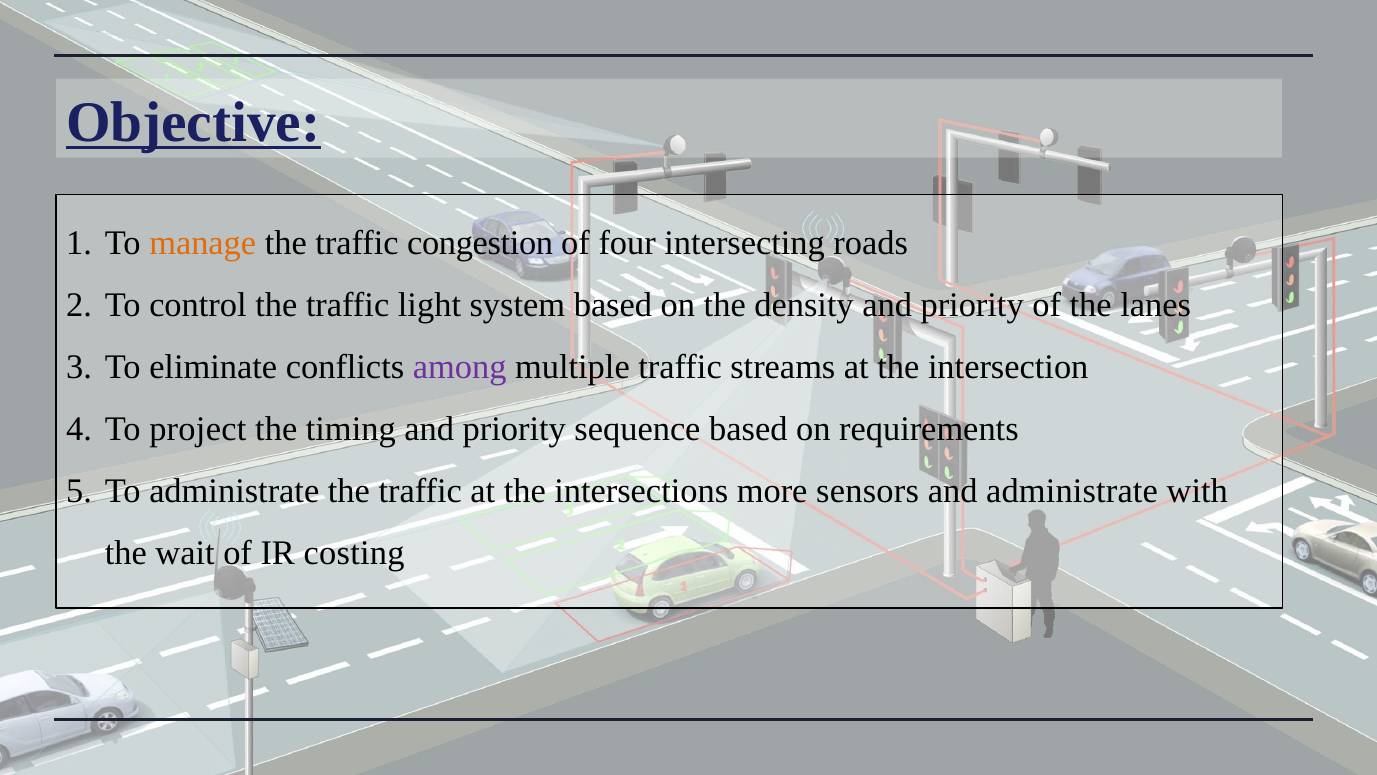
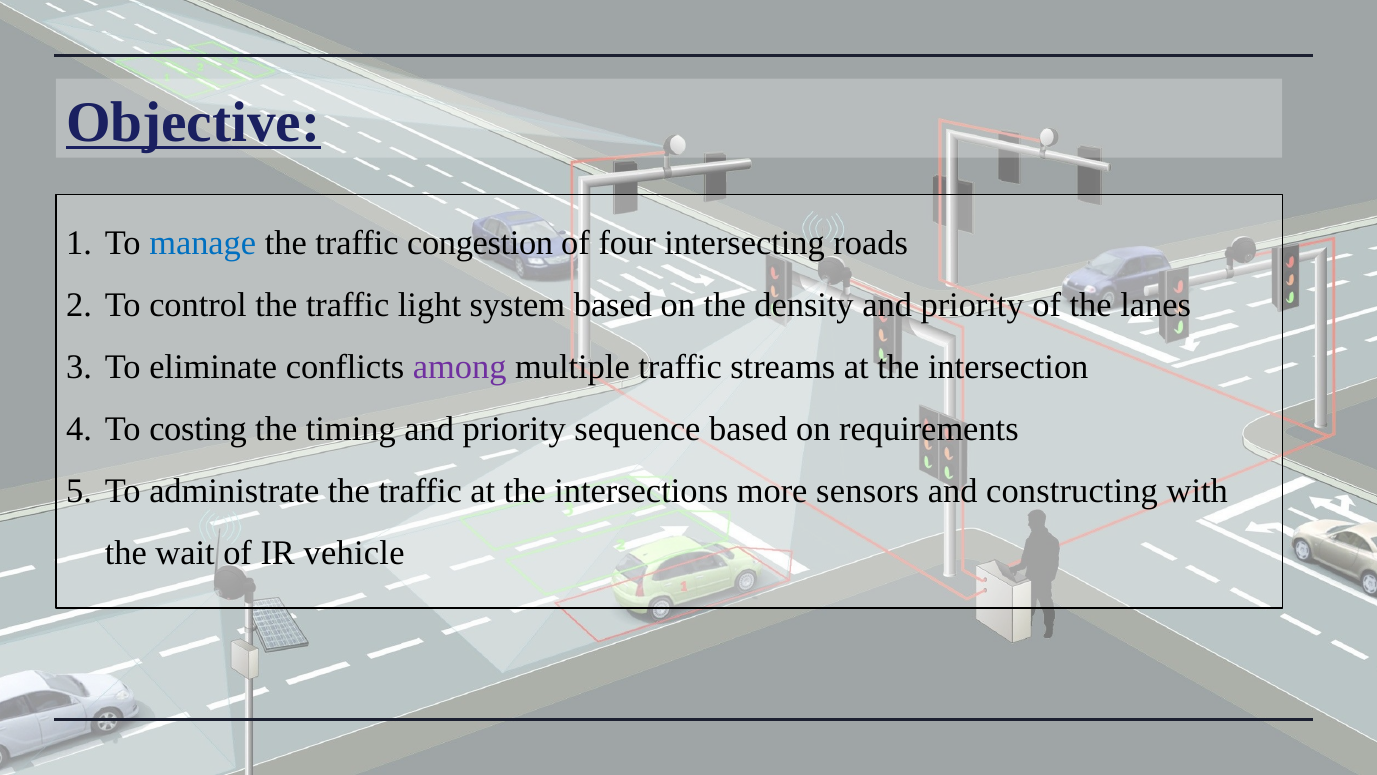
manage colour: orange -> blue
project: project -> costing
and administrate: administrate -> constructing
costing: costing -> vehicle
